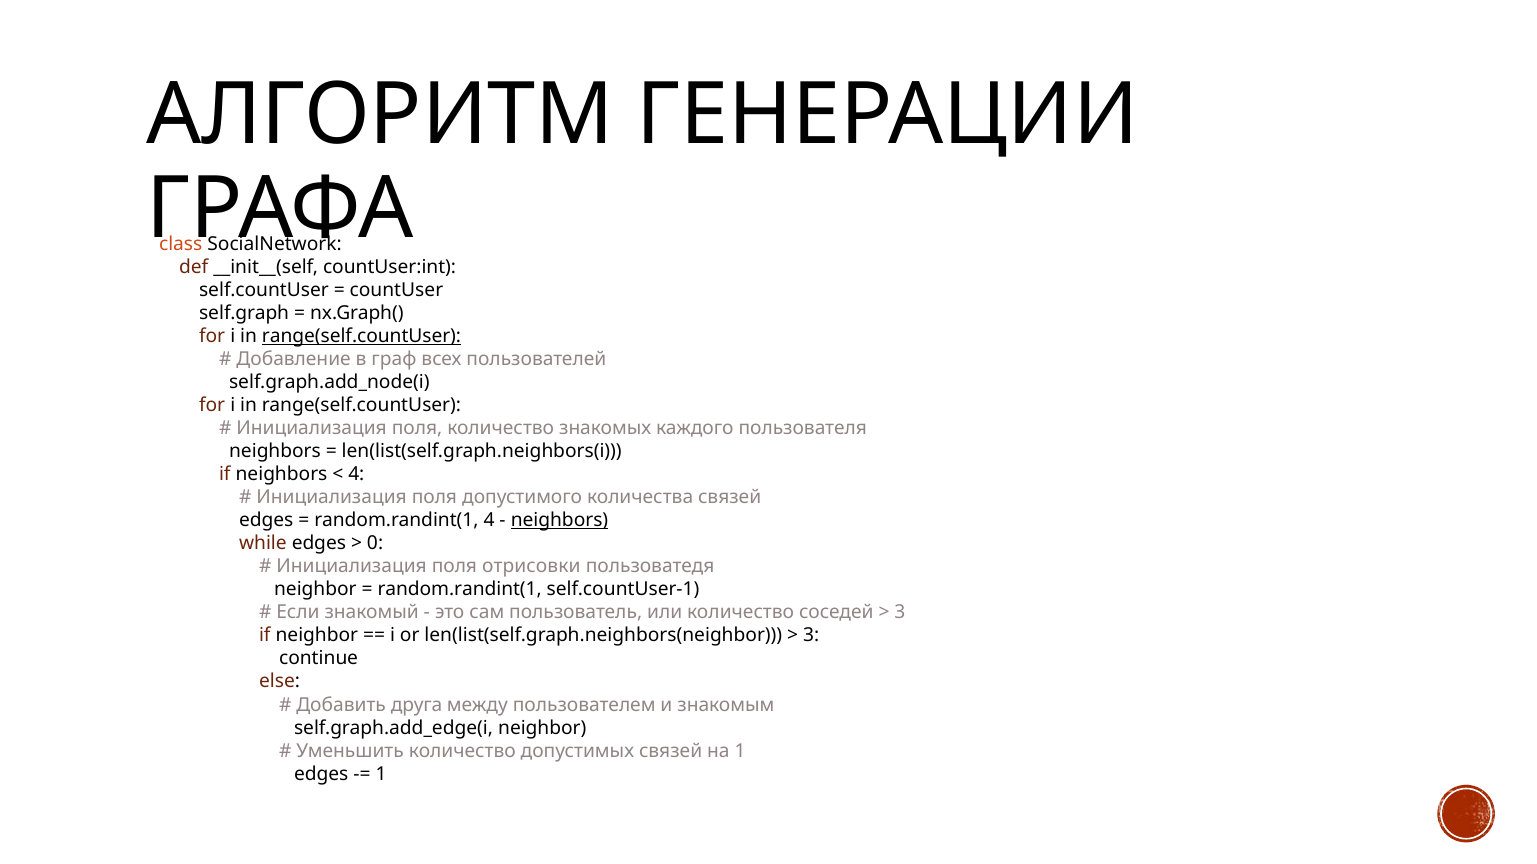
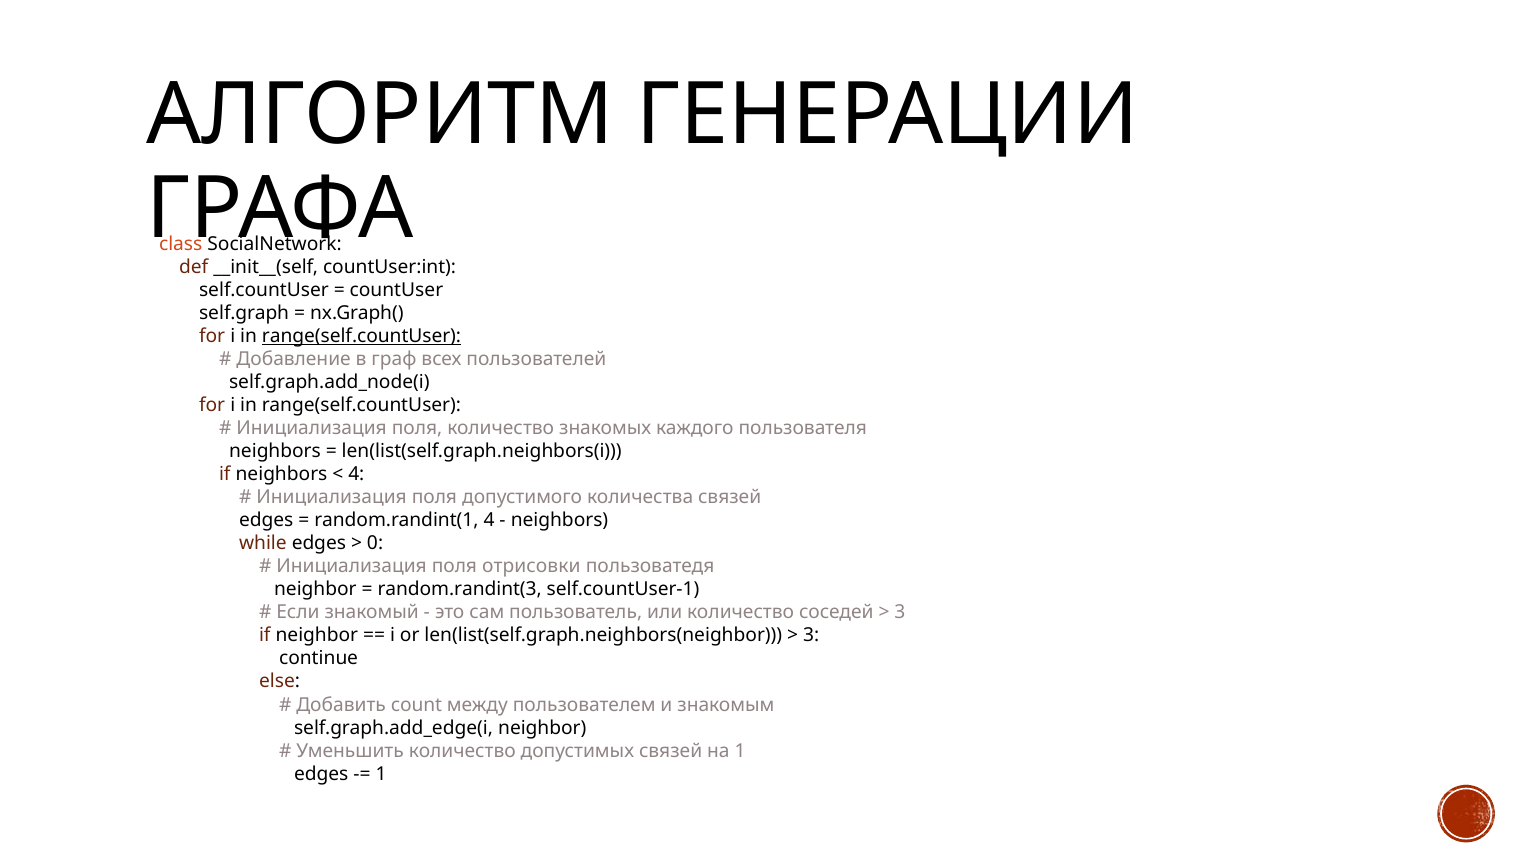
neighbors at (559, 521) underline: present -> none
random.randint(1 at (460, 590): random.randint(1 -> random.randint(3
друга: друга -> count
